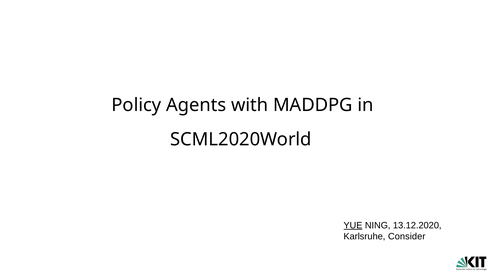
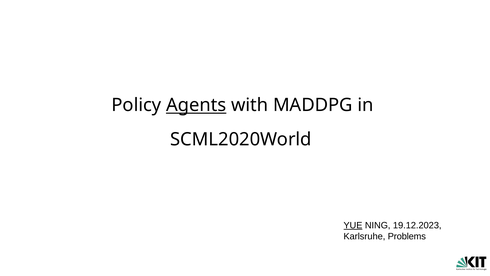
Agents underline: none -> present
13.12.2020: 13.12.2020 -> 19.12.2023
Consider: Consider -> Problems
